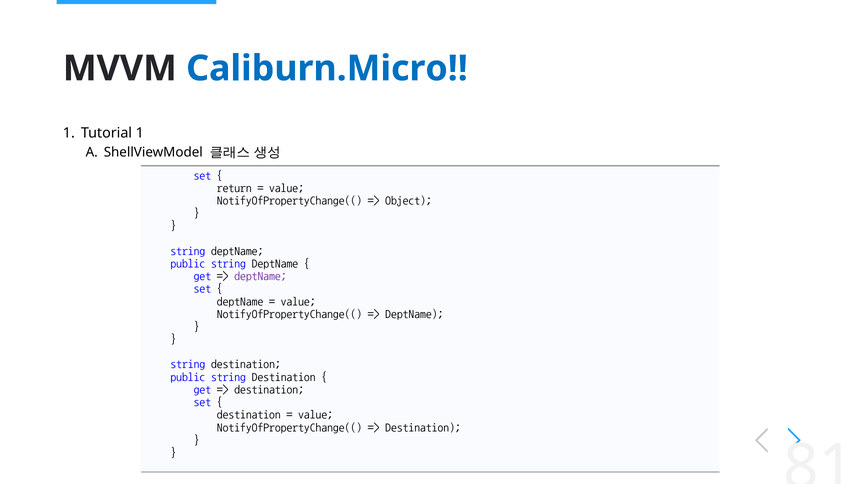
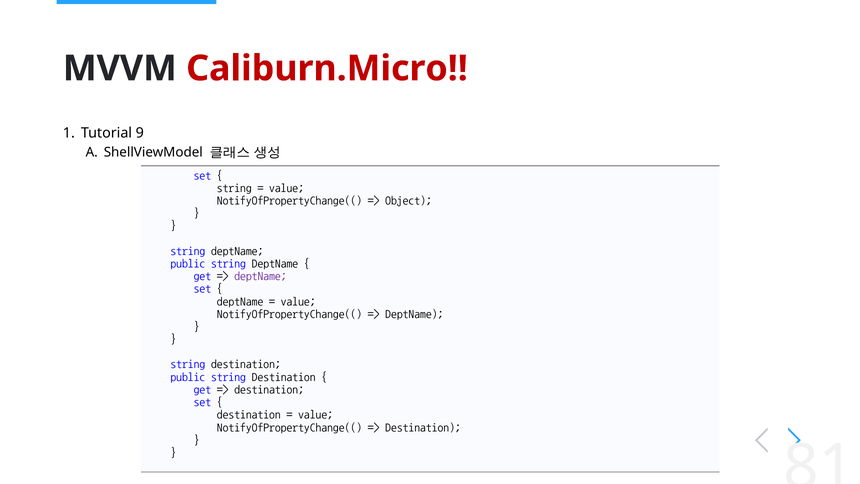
Caliburn.Micro colour: blue -> red
Tutorial 1: 1 -> 9
return at (234, 188): return -> string
